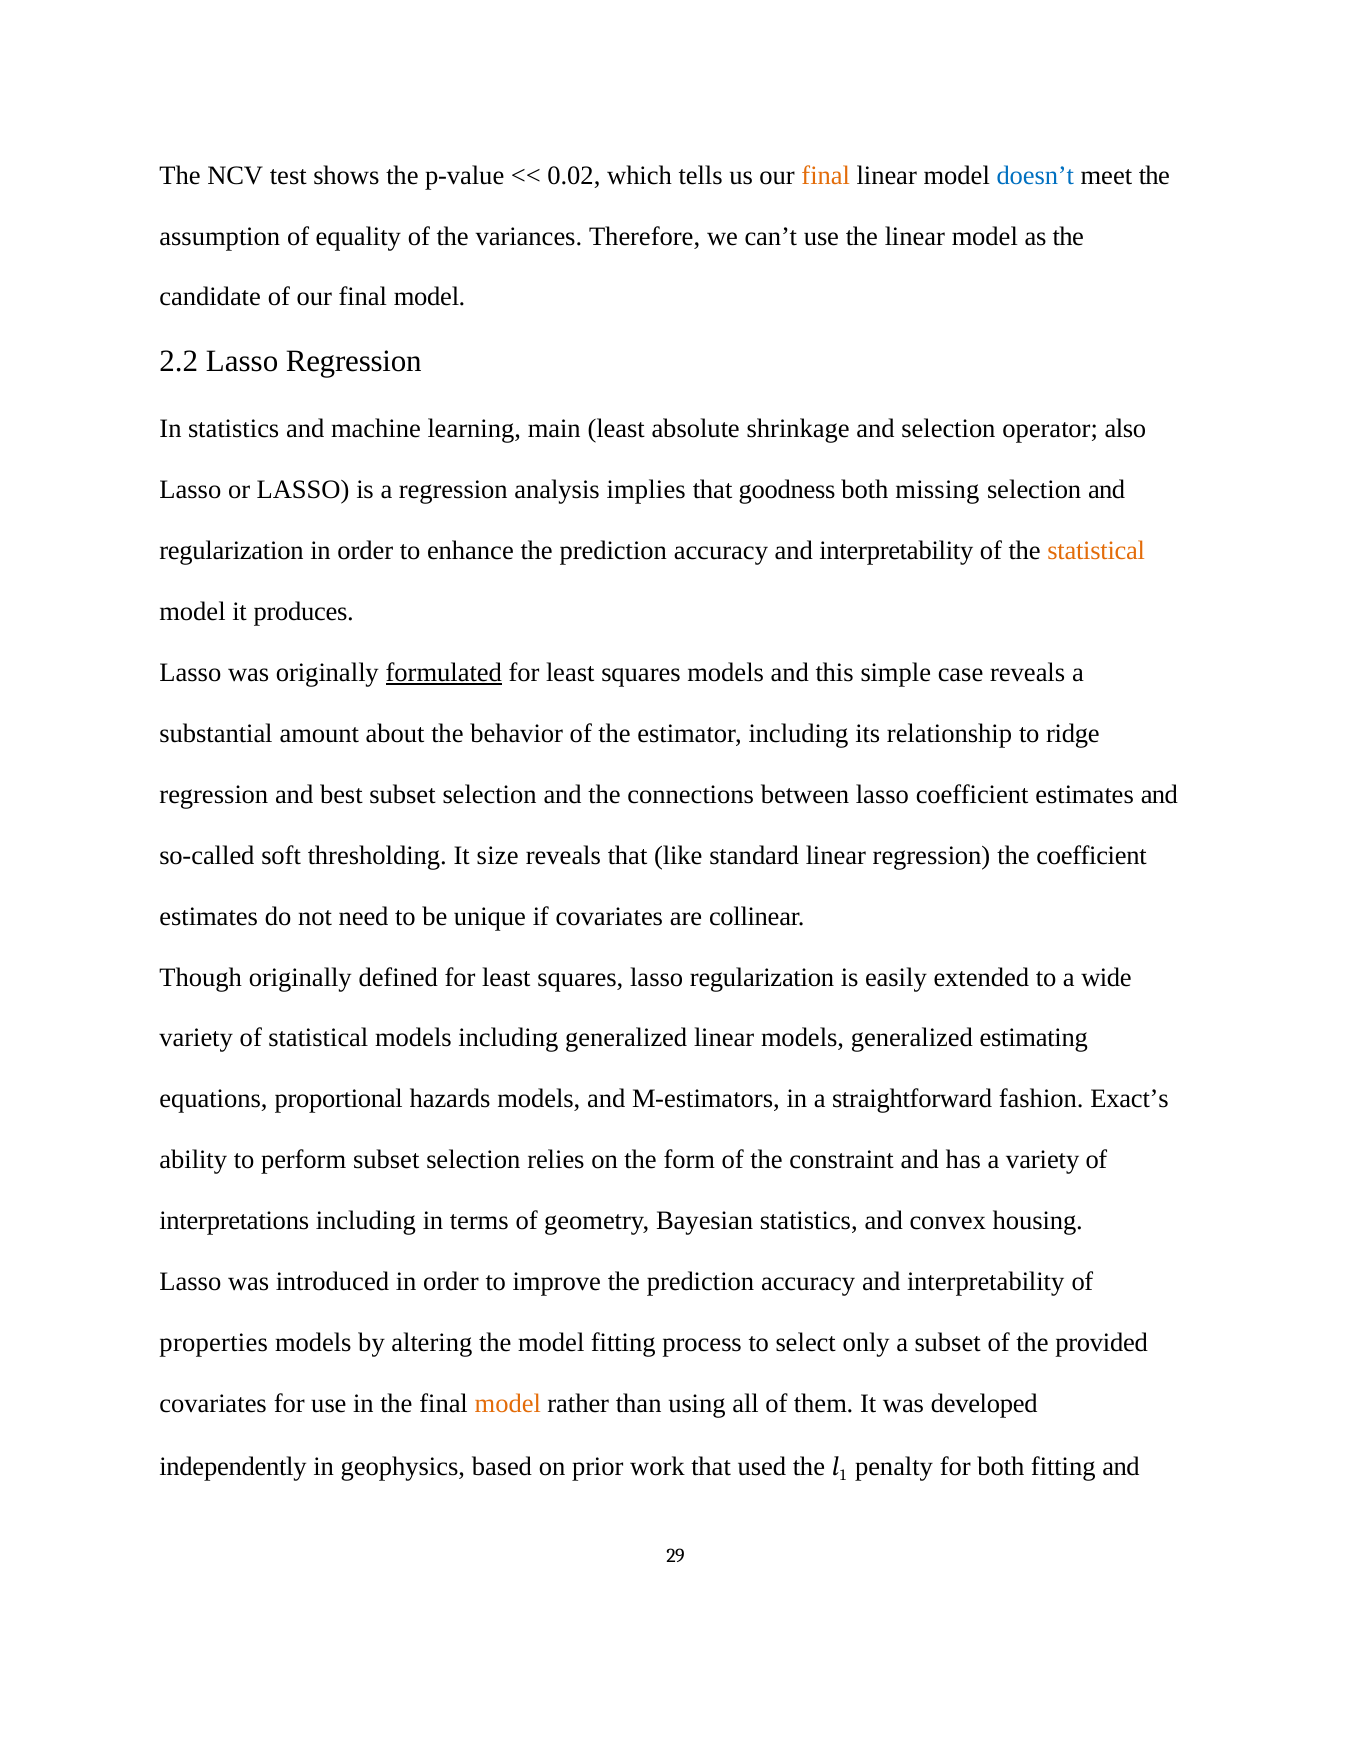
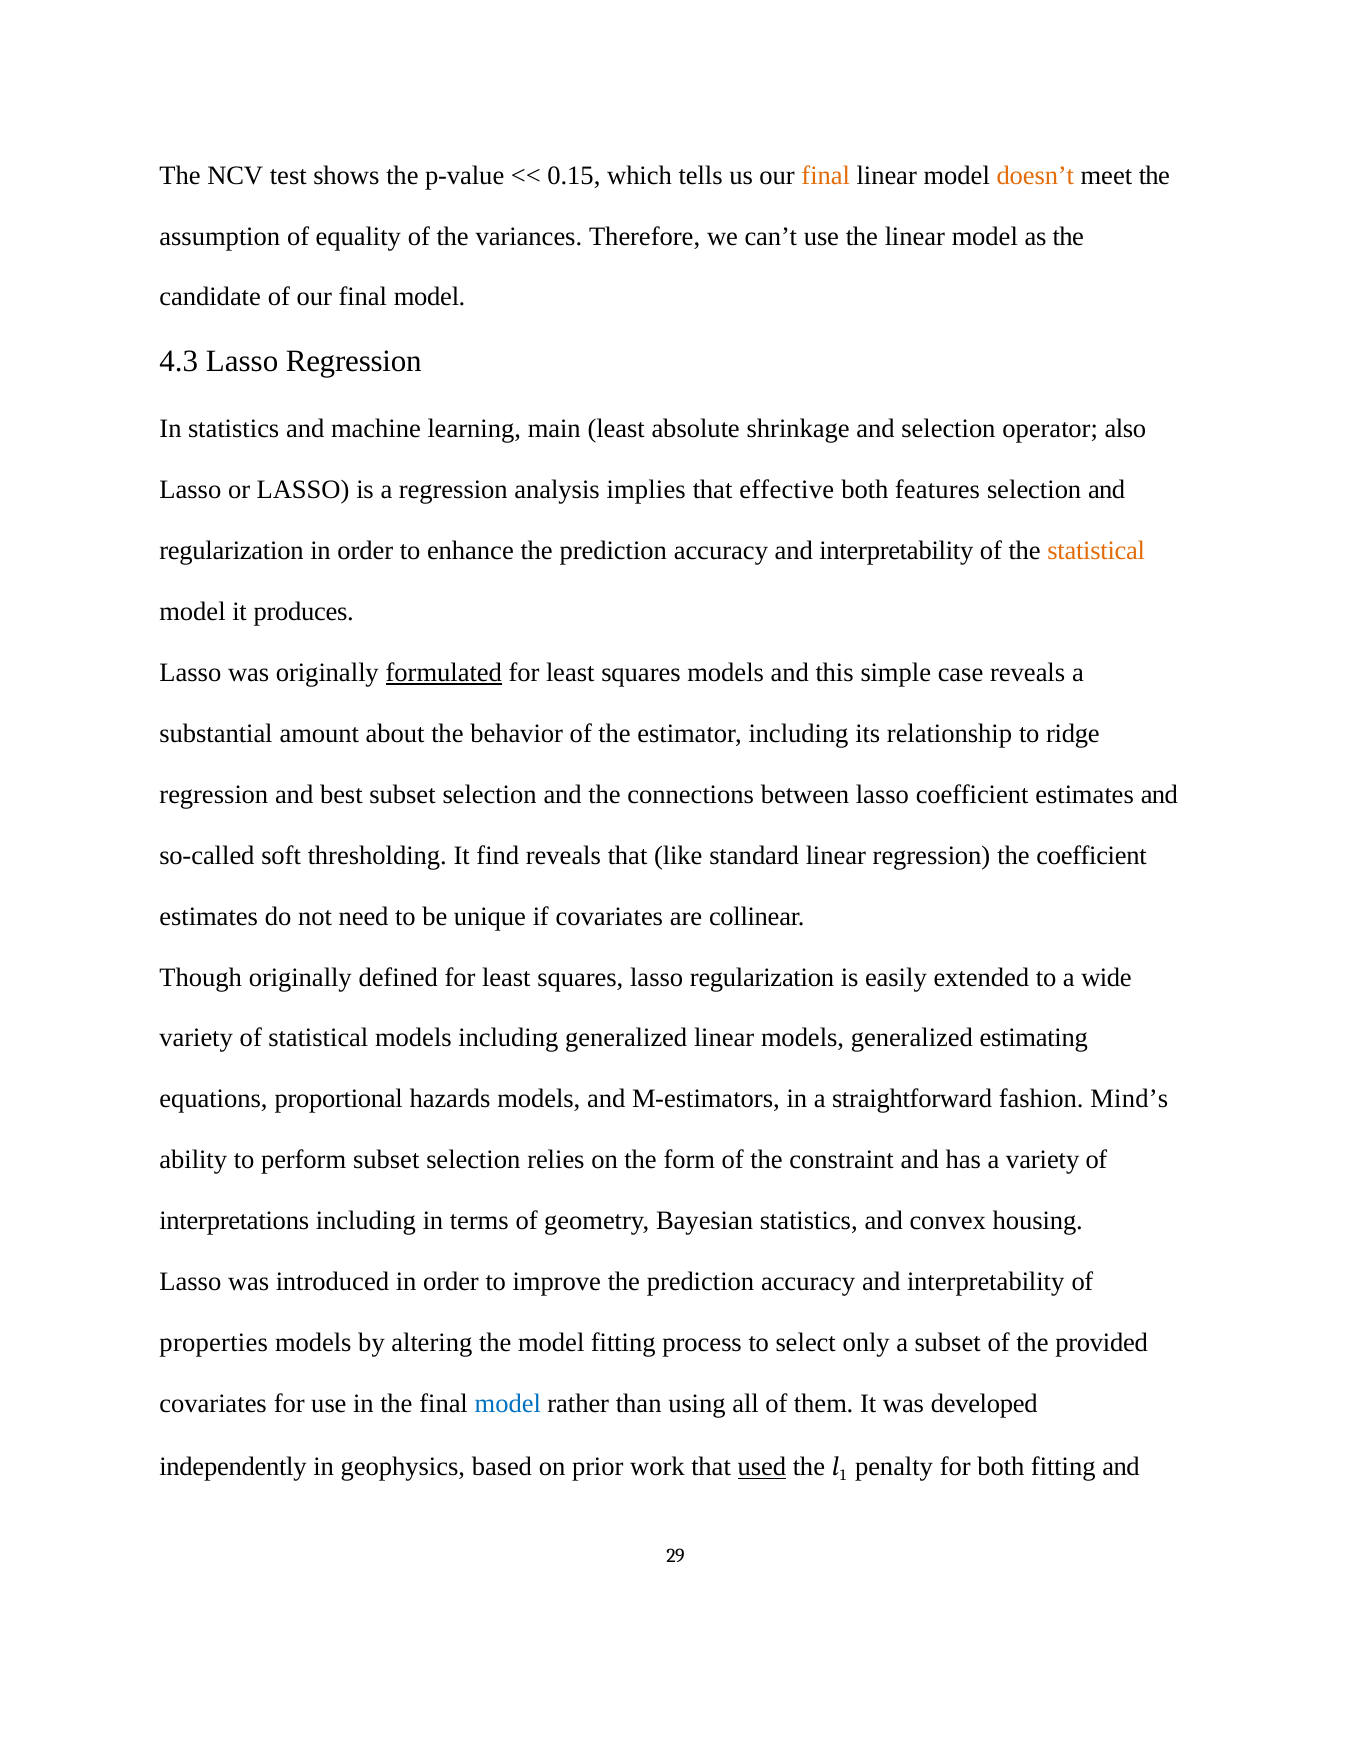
0.02: 0.02 -> 0.15
doesn’t colour: blue -> orange
2.2: 2.2 -> 4.3
goodness: goodness -> effective
missing: missing -> features
size: size -> find
Exact’s: Exact’s -> Mind’s
model at (508, 1403) colour: orange -> blue
used underline: none -> present
